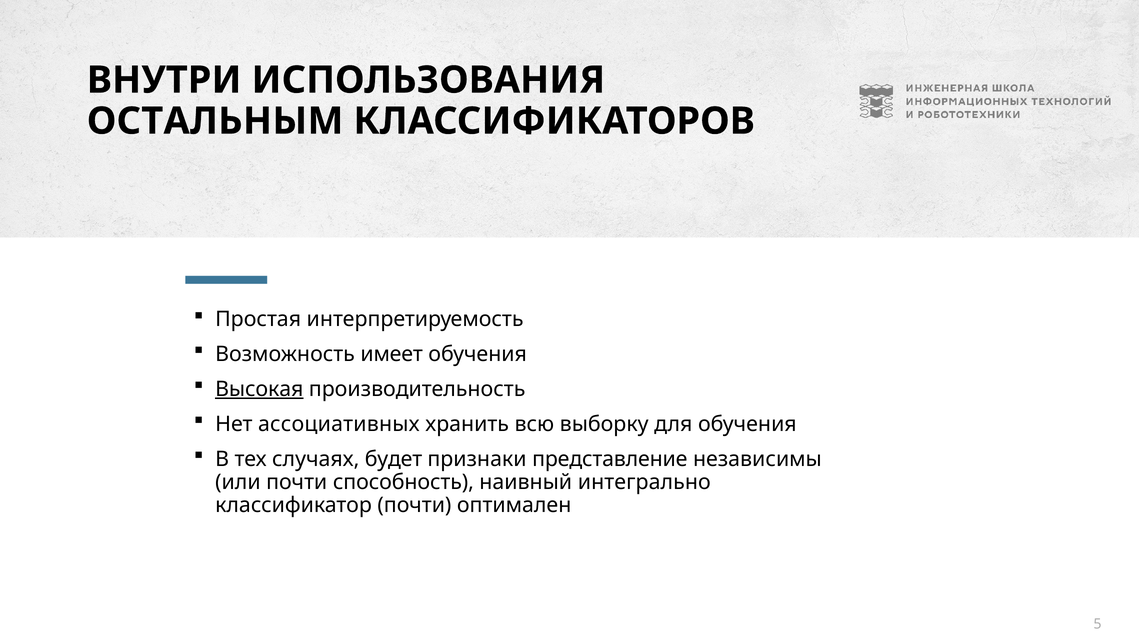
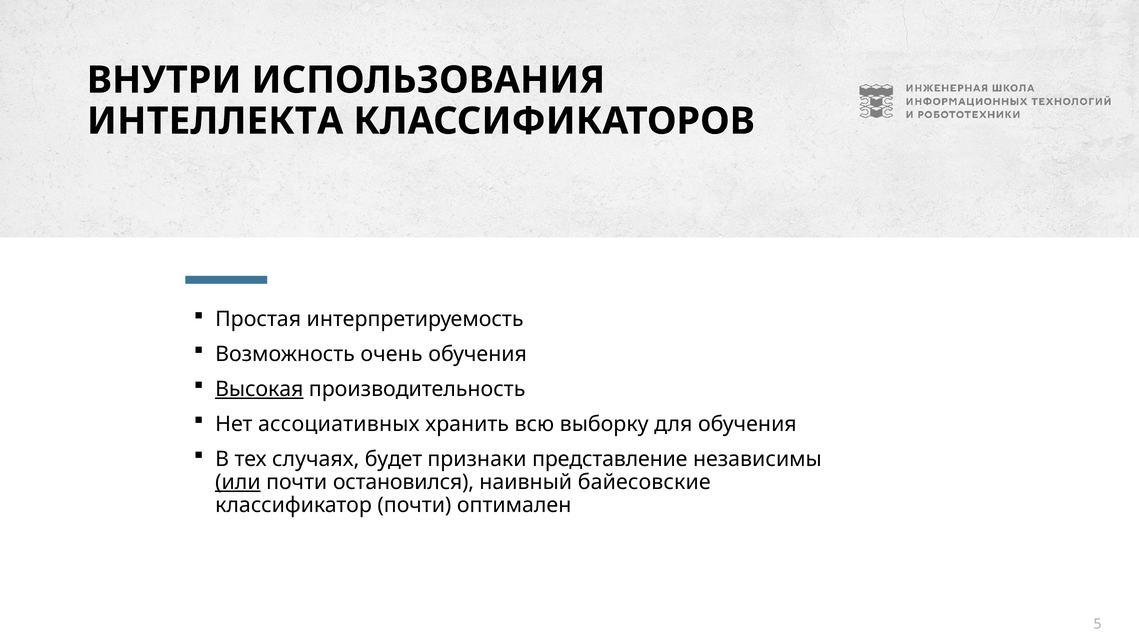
ОСТАЛЬНЫМ: ОСТАЛЬНЫМ -> ИНТЕЛЛЕКТА
имеет: имеет -> очень
или underline: none -> present
способность: способность -> остановился
интегрально: интегрально -> байесовские
